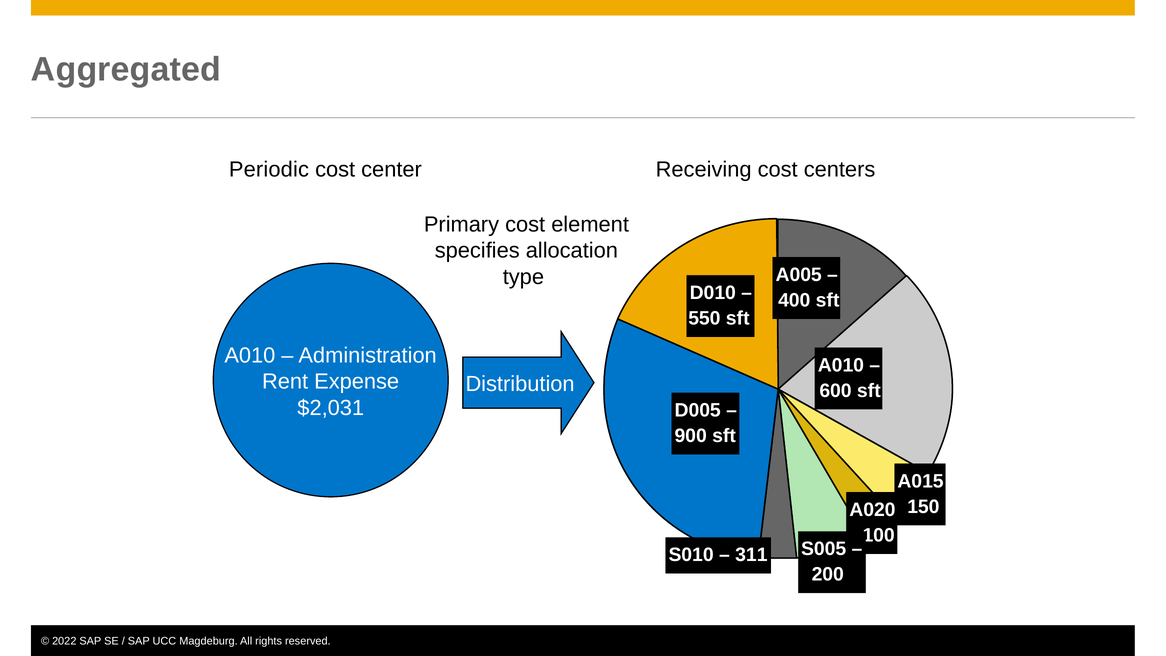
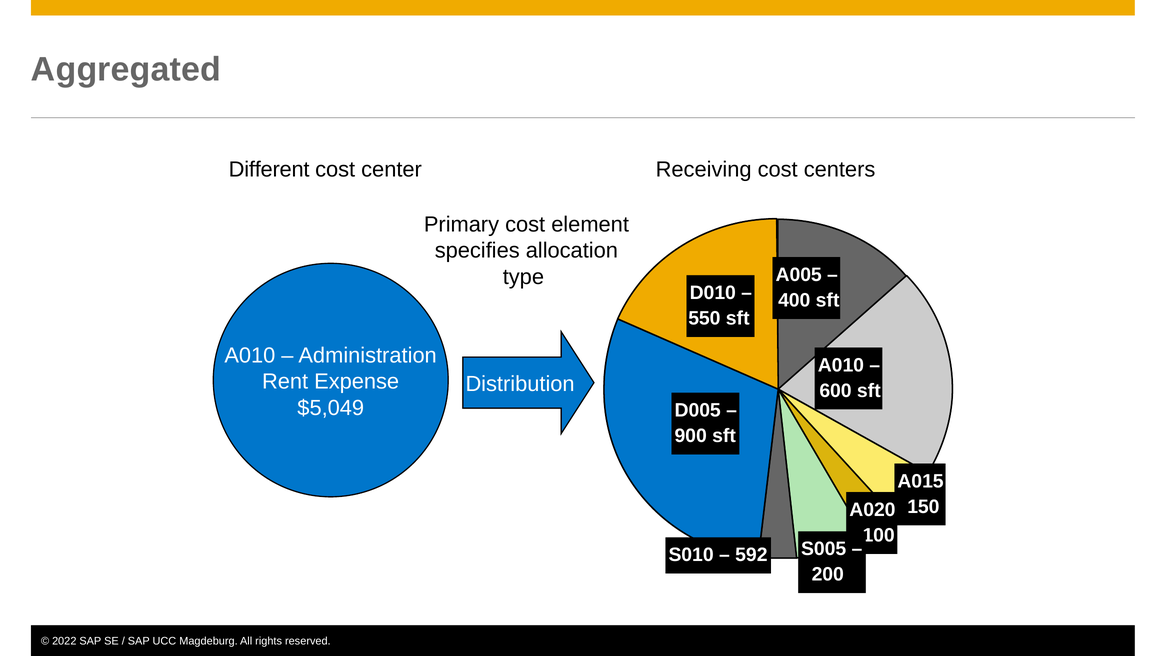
Periodic: Periodic -> Different
$2,031: $2,031 -> $5,049
311: 311 -> 592
